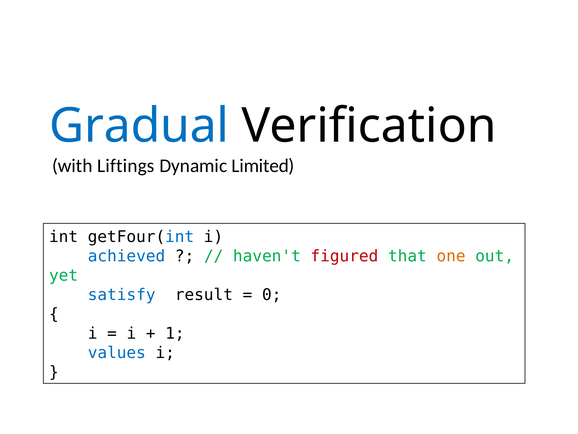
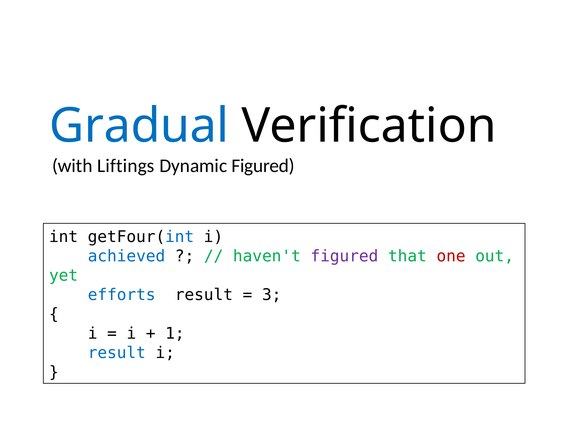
Dynamic Limited: Limited -> Figured
figured at (344, 256) colour: red -> purple
one colour: orange -> red
satisfy: satisfy -> efforts
0: 0 -> 3
values at (117, 352): values -> result
